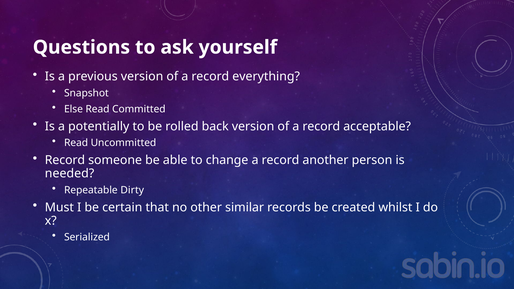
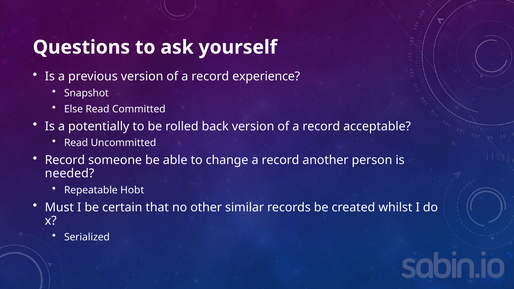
everything: everything -> experience
Dirty: Dirty -> Hobt
